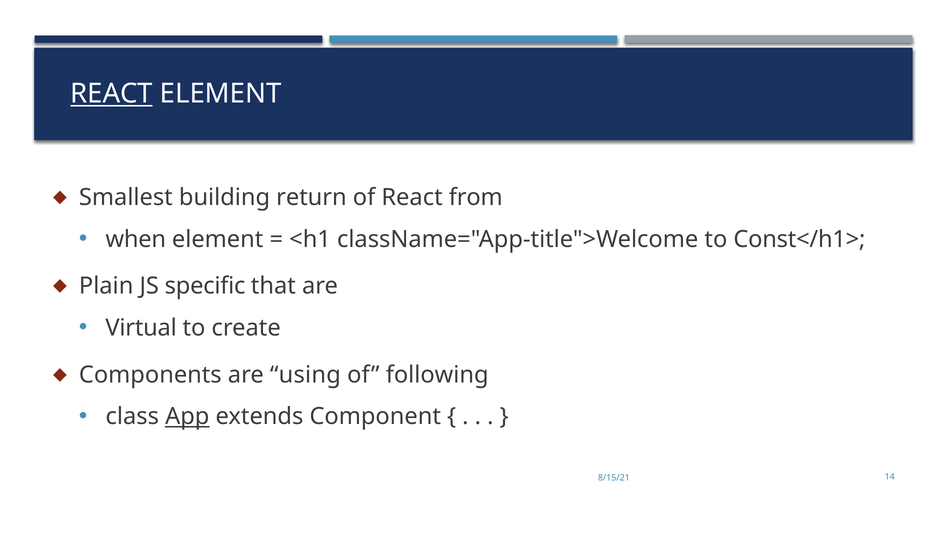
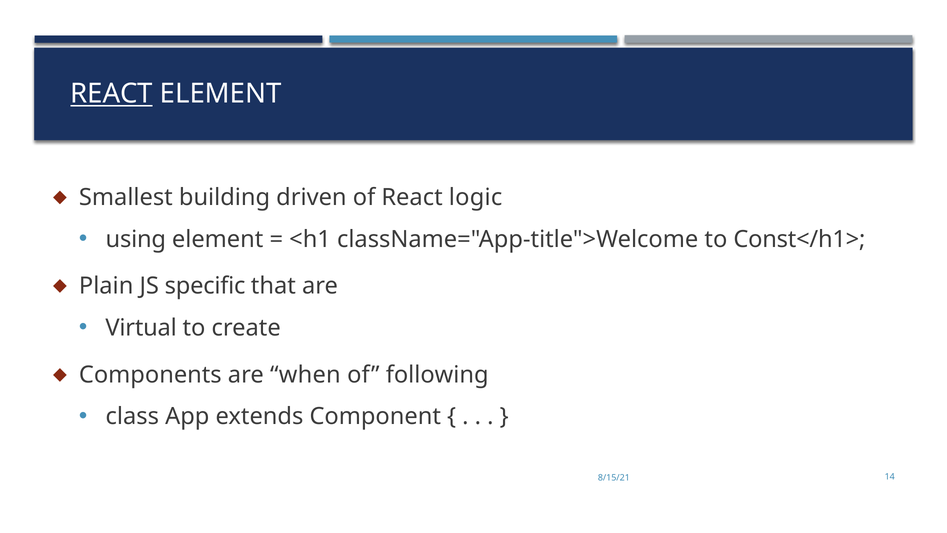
return: return -> driven
from: from -> logic
when: when -> using
using: using -> when
App underline: present -> none
